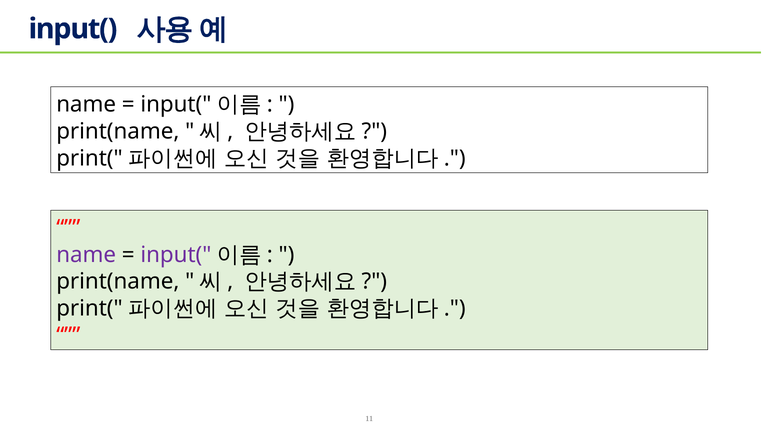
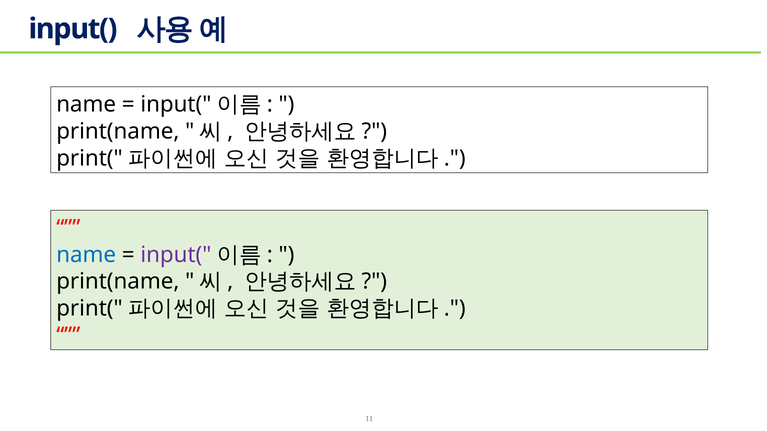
name at (86, 255) colour: purple -> blue
